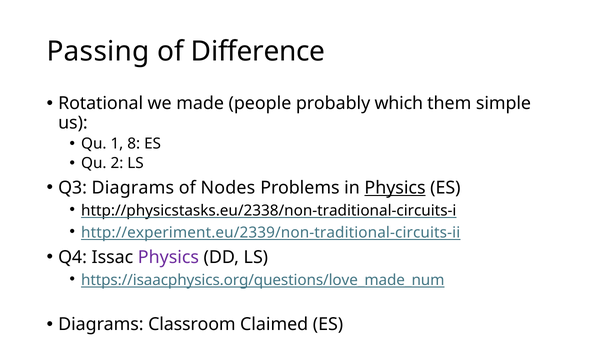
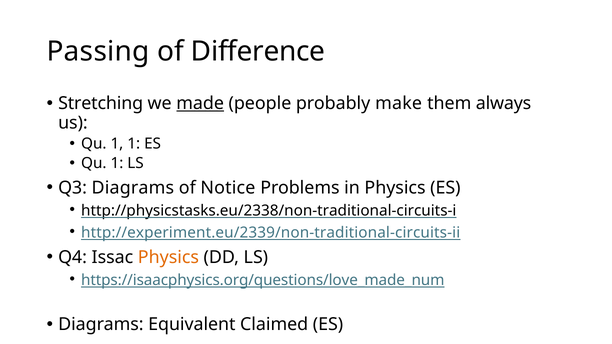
Rotational: Rotational -> Stretching
made underline: none -> present
which: which -> make
simple: simple -> always
1 8: 8 -> 1
2 at (117, 164): 2 -> 1
Nodes: Nodes -> Notice
Physics at (395, 188) underline: present -> none
Physics at (168, 257) colour: purple -> orange
Classroom: Classroom -> Equivalent
